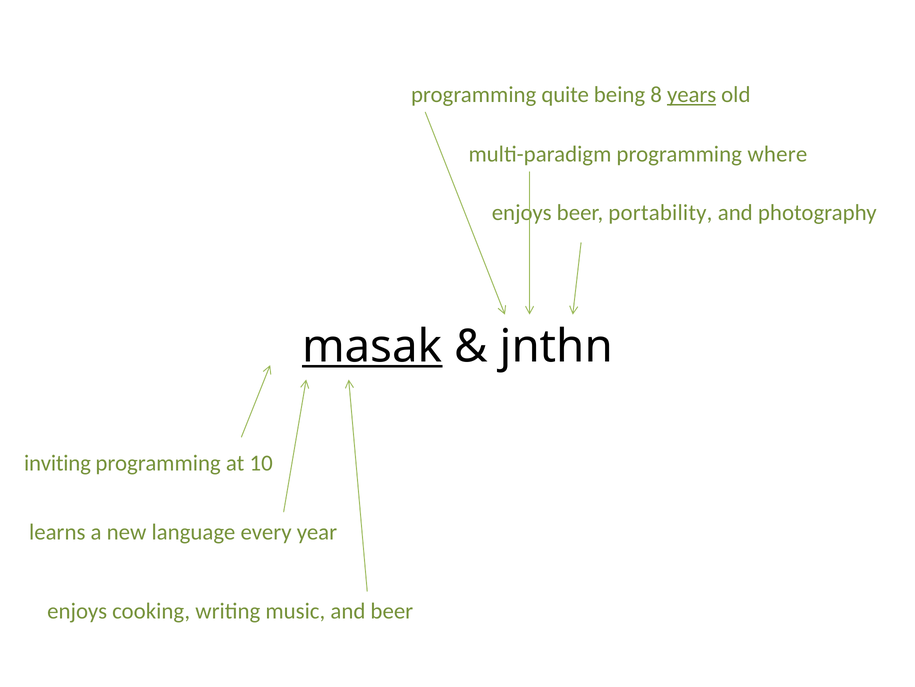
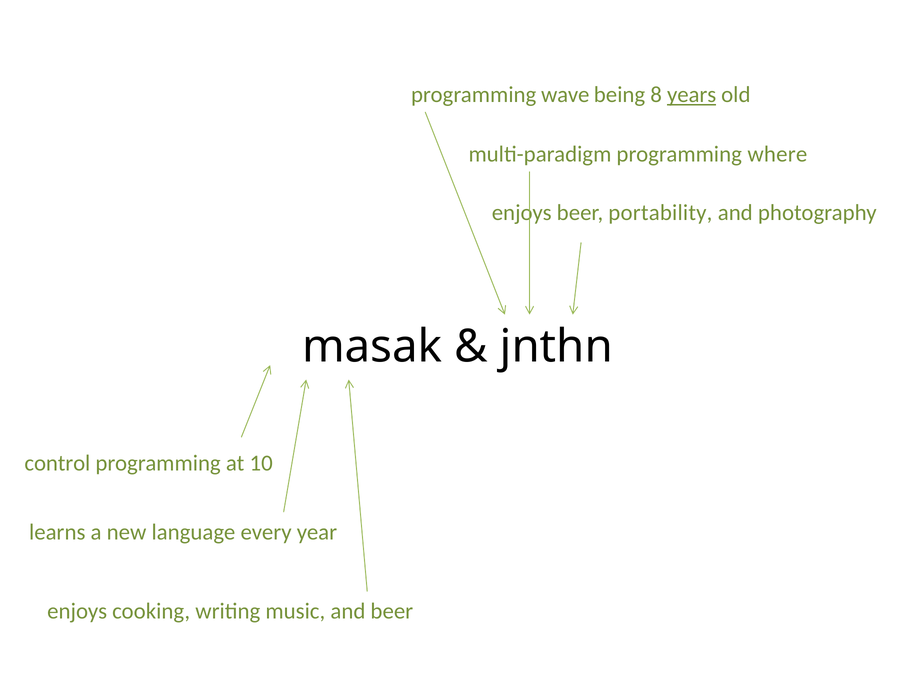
quite: quite -> wave
masak underline: present -> none
inviting: inviting -> control
